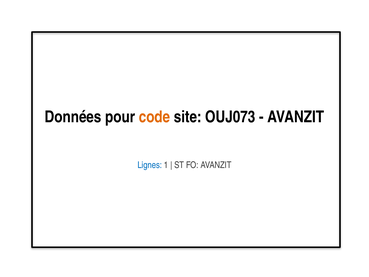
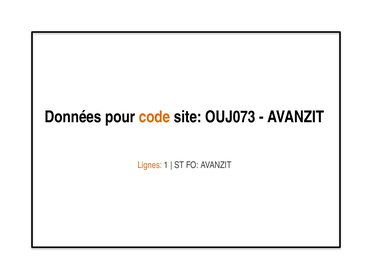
Lignes colour: blue -> orange
